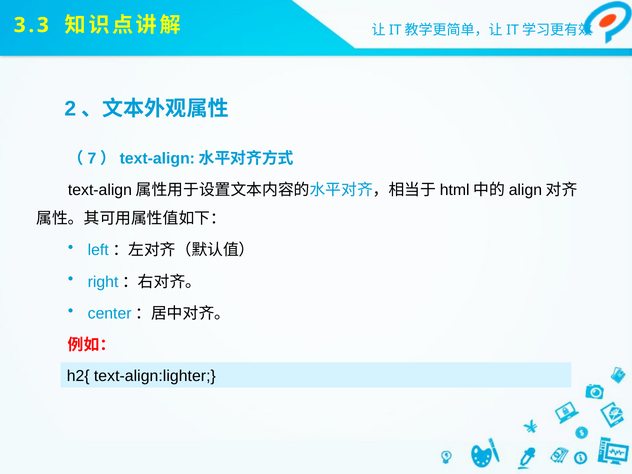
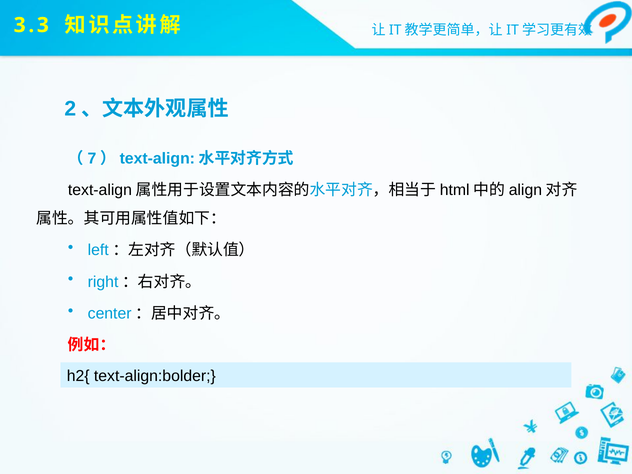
text-align:lighter: text-align:lighter -> text-align:bolder
